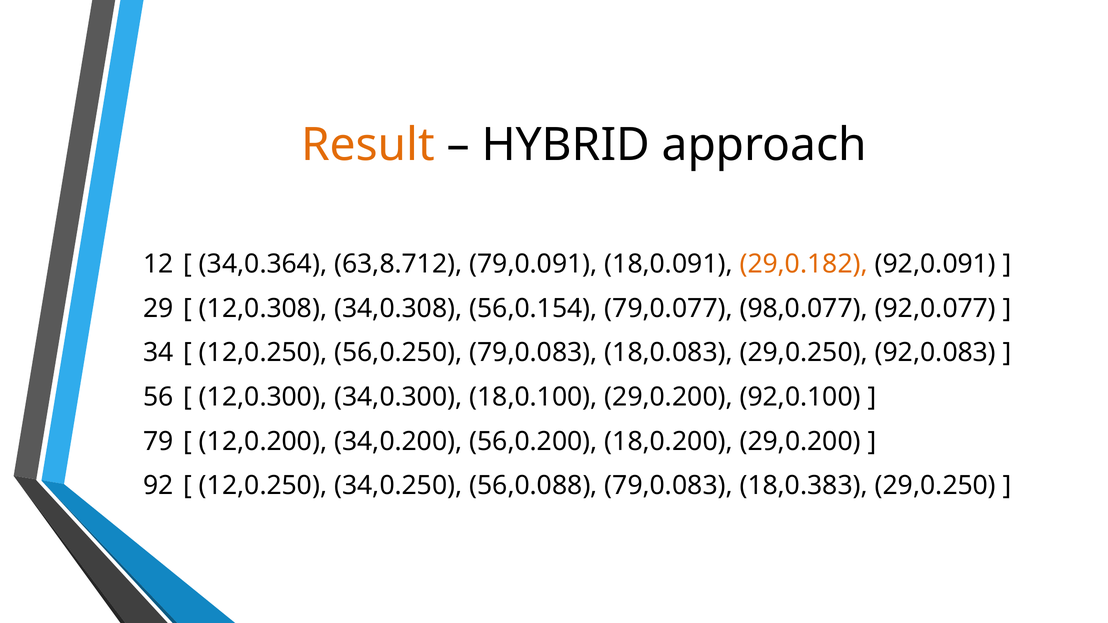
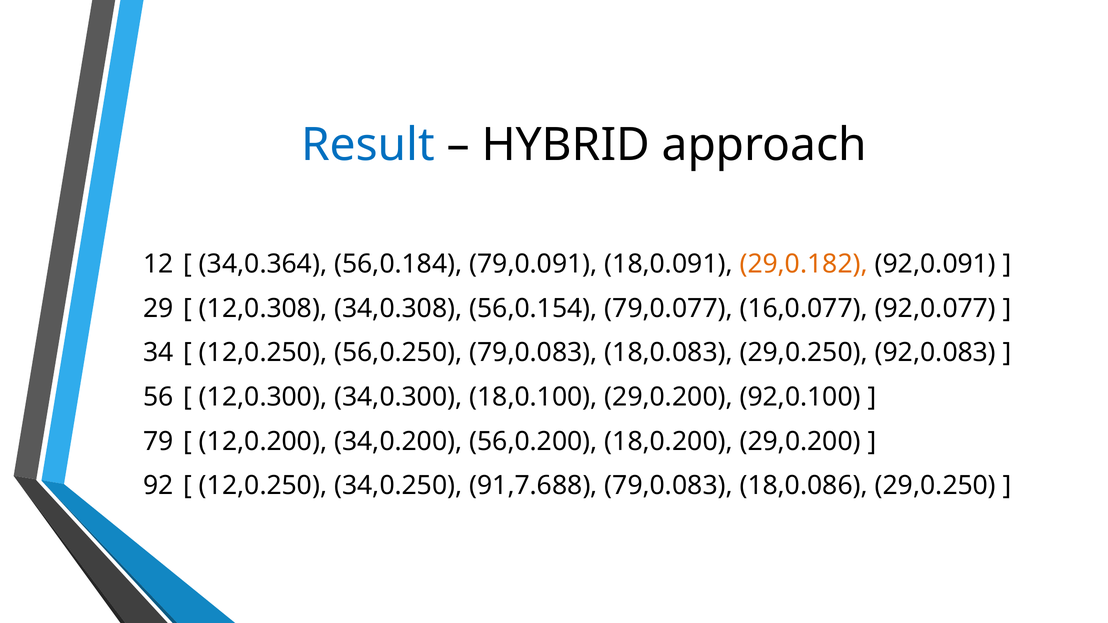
Result colour: orange -> blue
63,8.712: 63,8.712 -> 56,0.184
98,0.077: 98,0.077 -> 16,0.077
56,0.088: 56,0.088 -> 91,7.688
18,0.383: 18,0.383 -> 18,0.086
